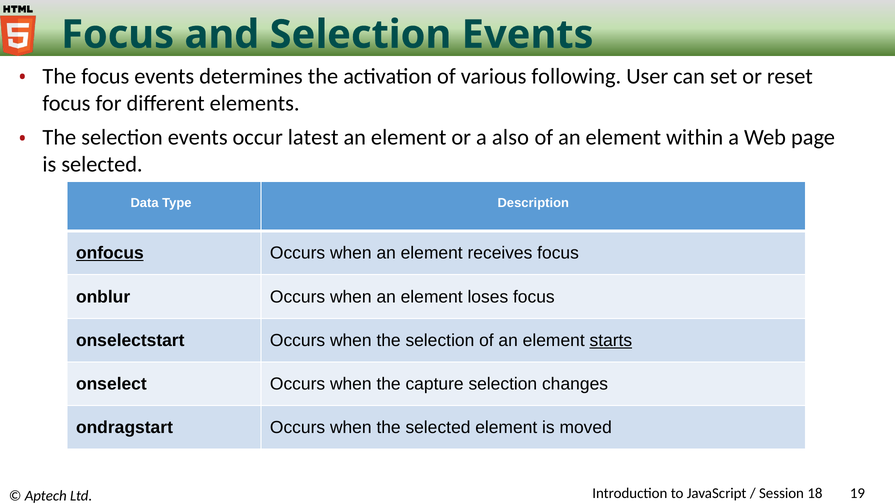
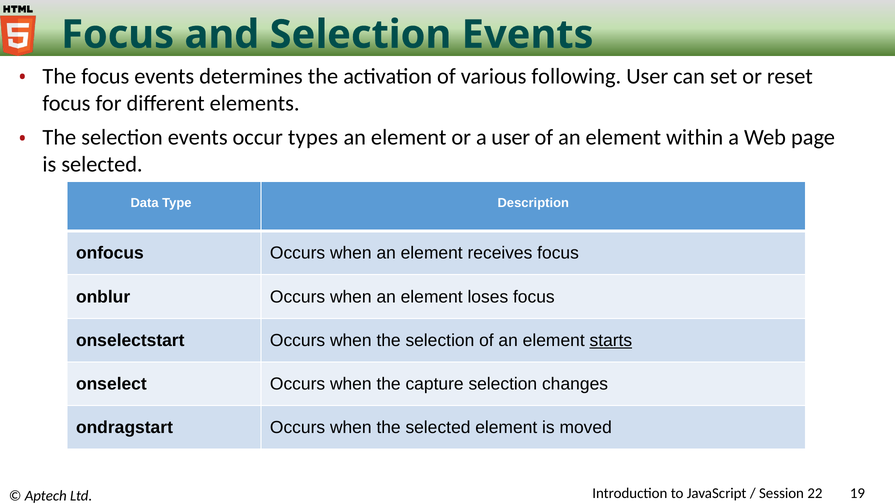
latest: latest -> types
a also: also -> user
onfocus underline: present -> none
18: 18 -> 22
